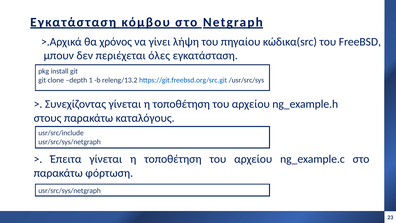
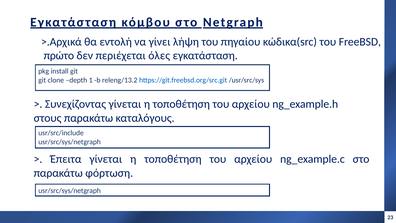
χρόνος: χρόνος -> εντολή
μπουν: μπουν -> πρώτο
